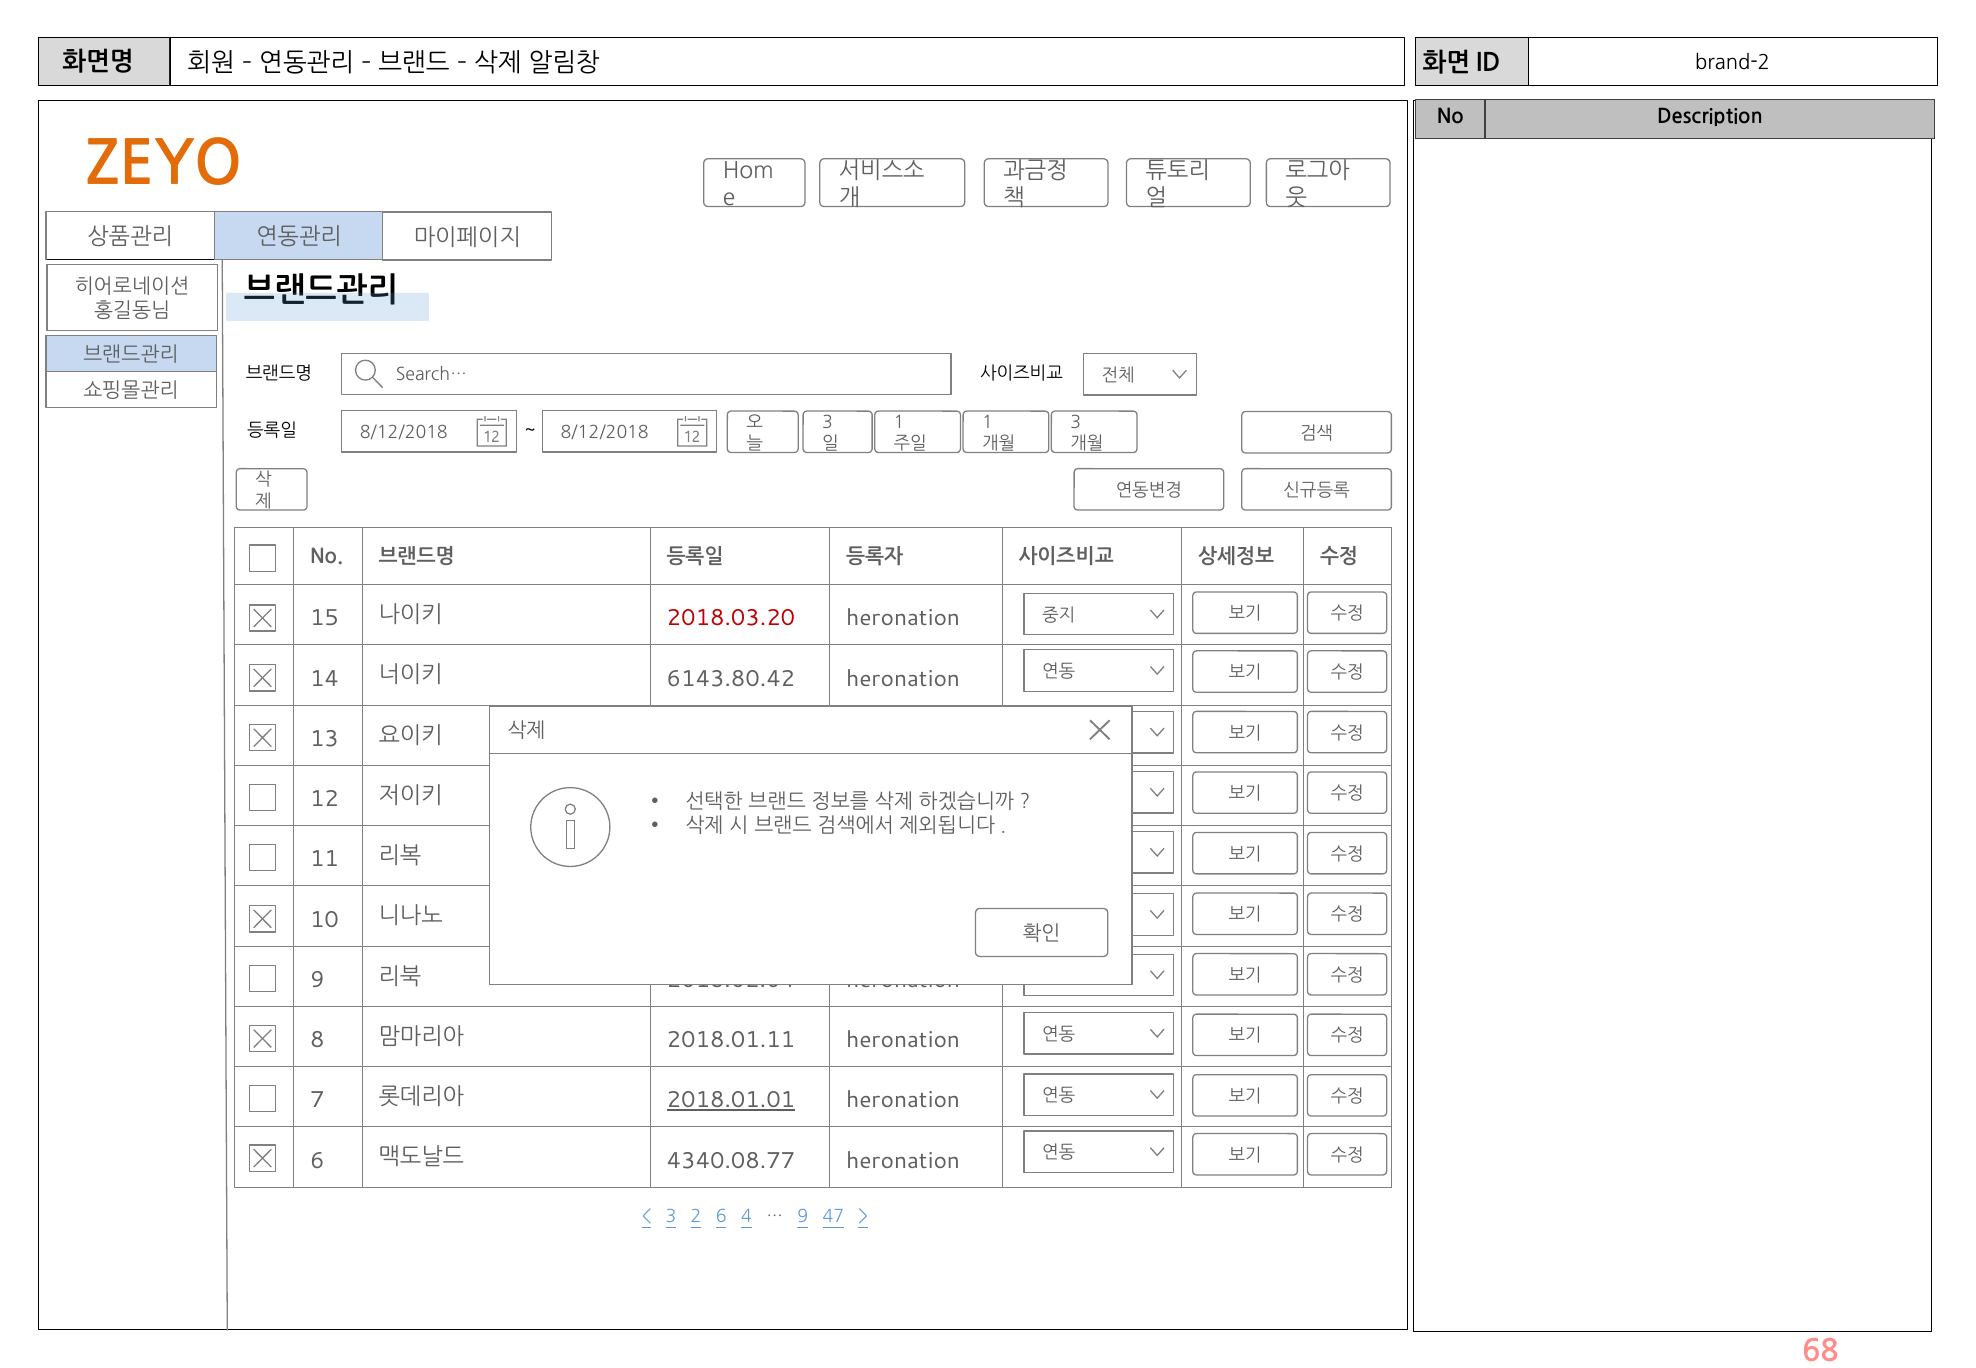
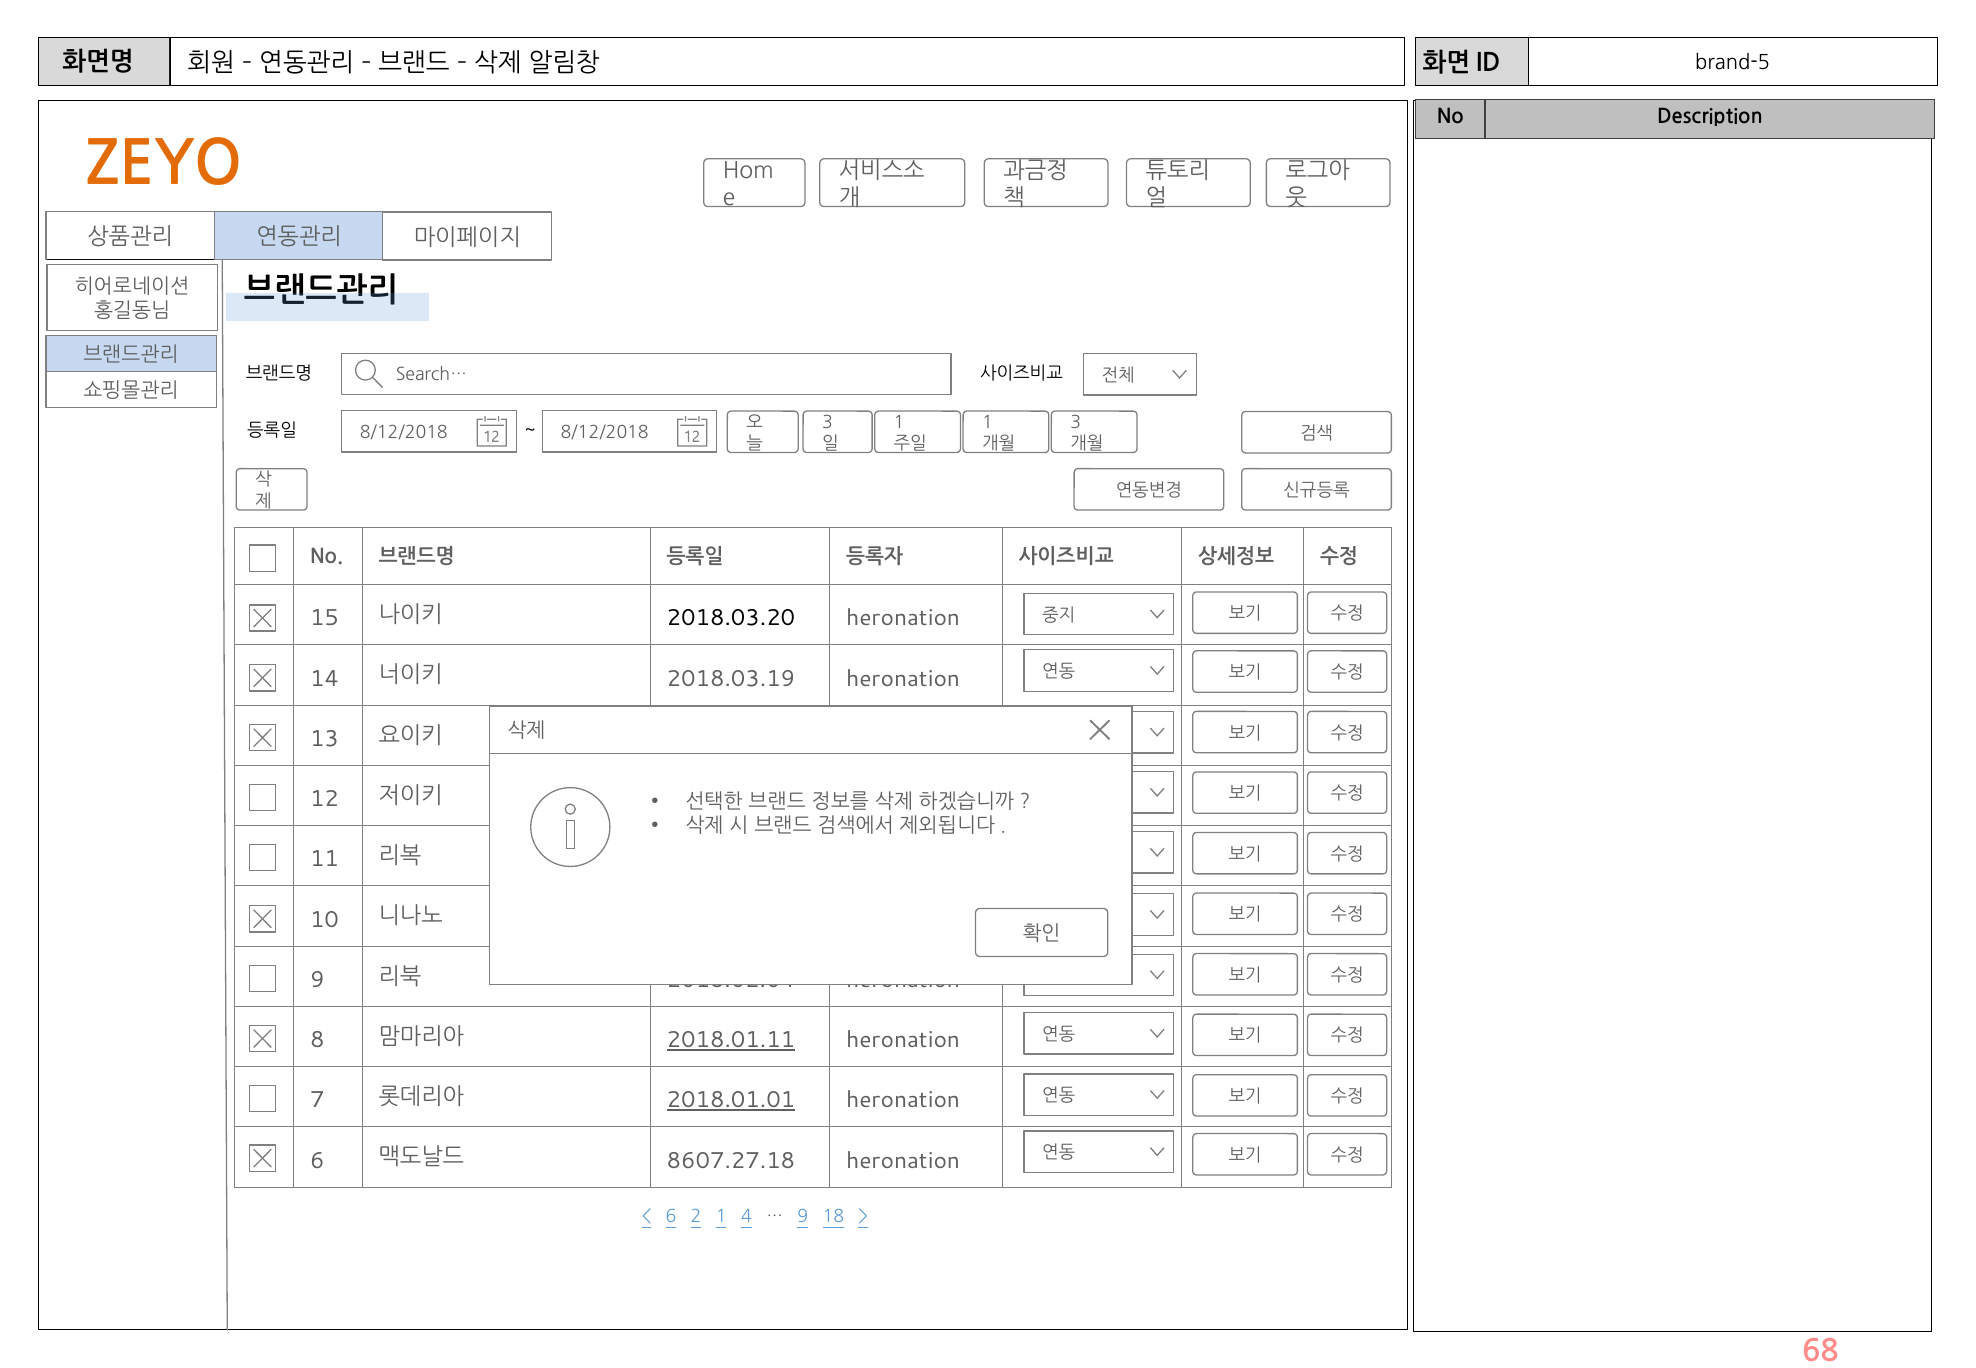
brand-2: brand-2 -> brand-5
2018.03.20 colour: red -> black
6143.80.42: 6143.80.42 -> 2018.03.19
2018.01.11 underline: none -> present
4340.08.77: 4340.08.77 -> 8607.27.18
3 at (671, 1217): 3 -> 6
2 6: 6 -> 1
47: 47 -> 18
